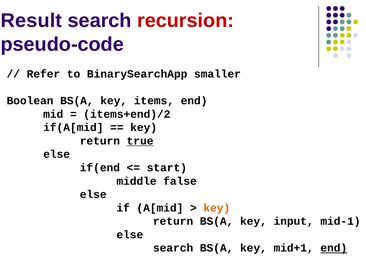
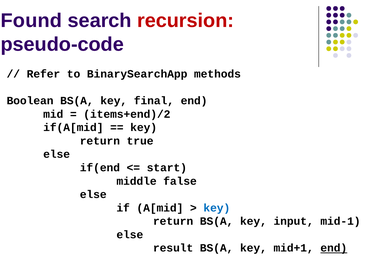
Result: Result -> Found
smaller: smaller -> methods
items: items -> final
true underline: present -> none
key at (217, 208) colour: orange -> blue
search at (173, 248): search -> result
